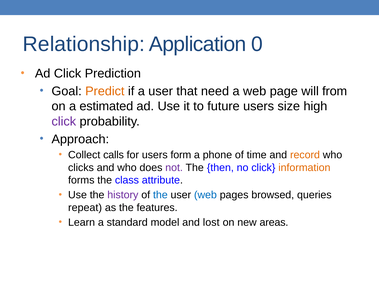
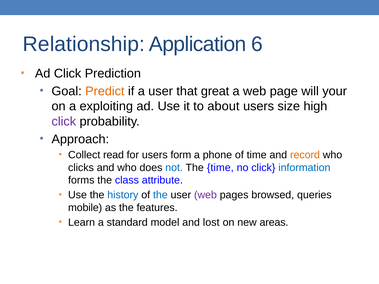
0: 0 -> 6
need: need -> great
from: from -> your
estimated: estimated -> exploiting
future: future -> about
calls: calls -> read
not colour: purple -> blue
The then: then -> time
information colour: orange -> blue
history colour: purple -> blue
web at (205, 195) colour: blue -> purple
repeat: repeat -> mobile
